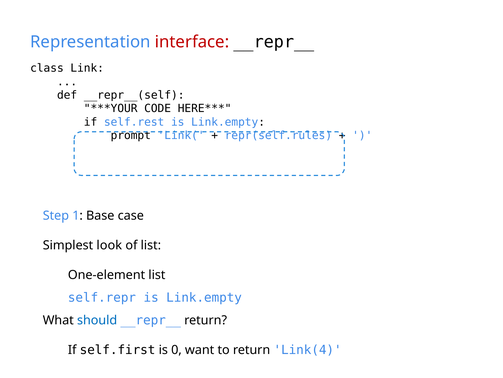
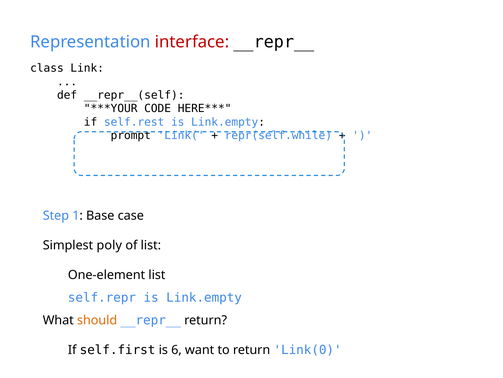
repr(self.rules: repr(self.rules -> repr(self.while
look: look -> poly
should colour: blue -> orange
0: 0 -> 6
Link(4: Link(4 -> Link(0
